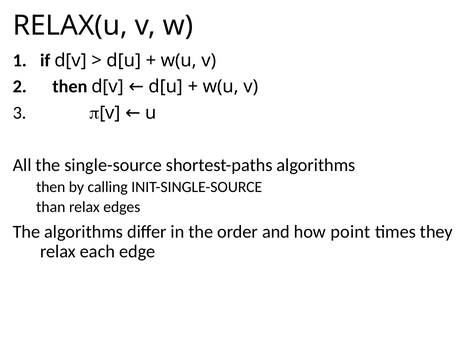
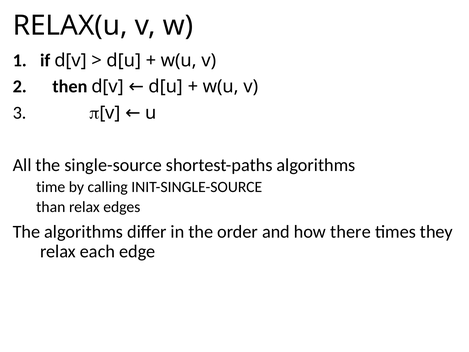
then at (51, 187): then -> time
point: point -> there
